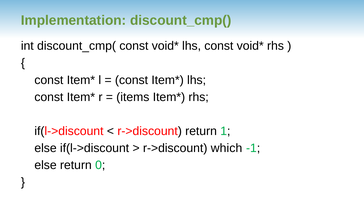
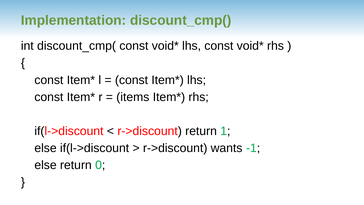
which: which -> wants
